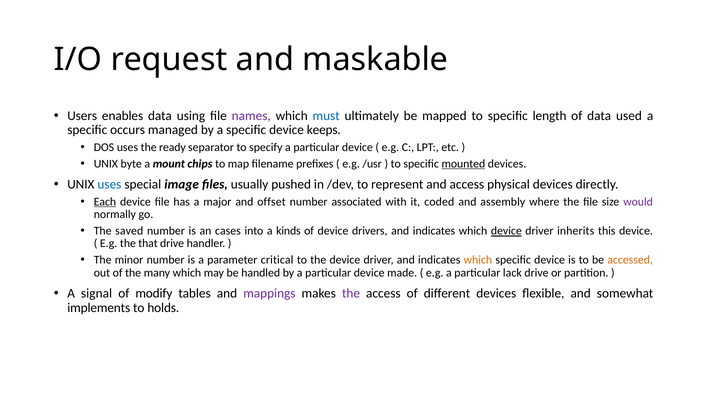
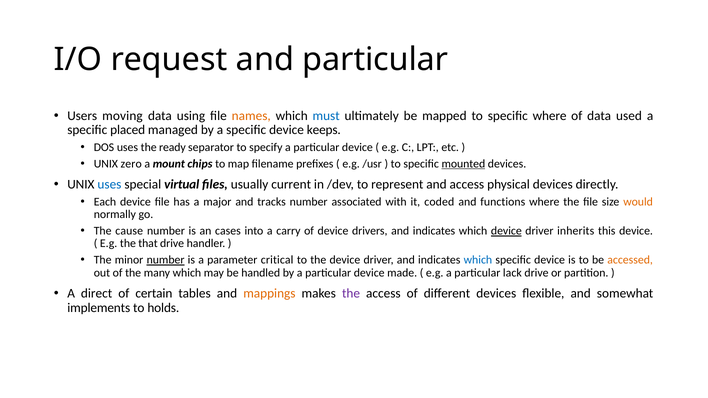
and maskable: maskable -> particular
enables: enables -> moving
names colour: purple -> orange
specific length: length -> where
occurs: occurs -> placed
byte: byte -> zero
image: image -> virtual
pushed: pushed -> current
Each underline: present -> none
offset: offset -> tracks
assembly: assembly -> functions
would colour: purple -> orange
saved: saved -> cause
kinds: kinds -> carry
number at (166, 260) underline: none -> present
which at (478, 260) colour: orange -> blue
signal: signal -> direct
modify: modify -> certain
mappings colour: purple -> orange
